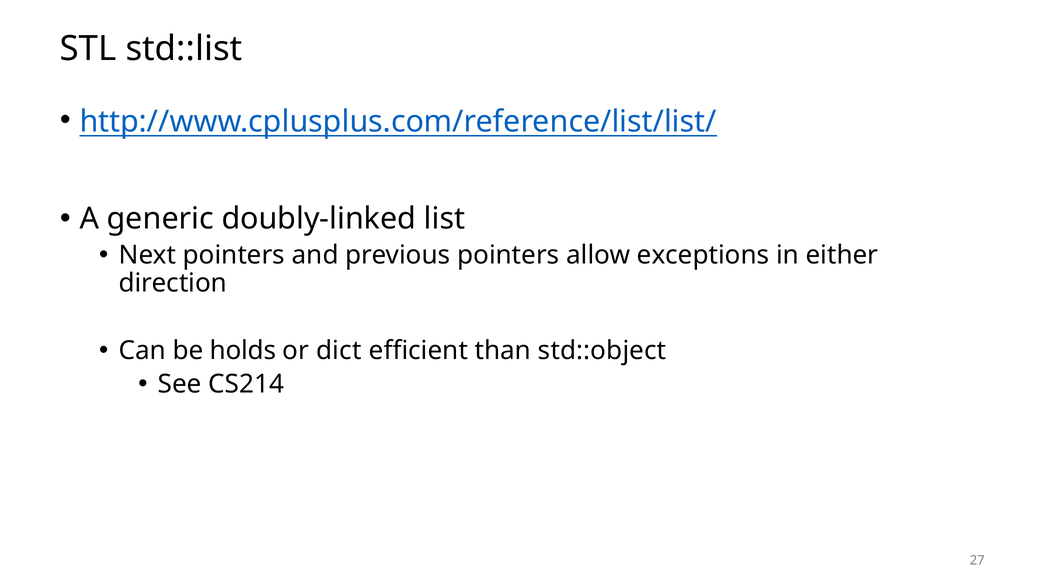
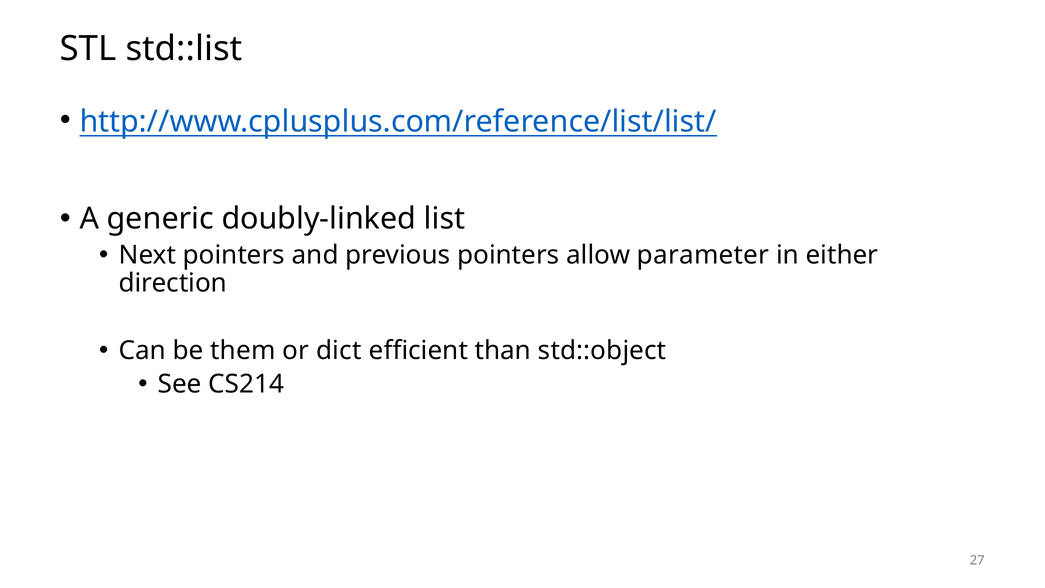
exceptions: exceptions -> parameter
holds: holds -> them
